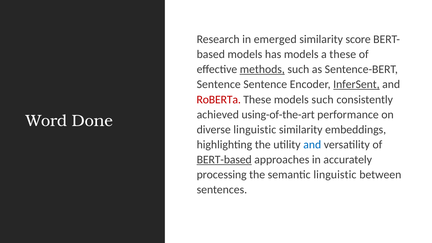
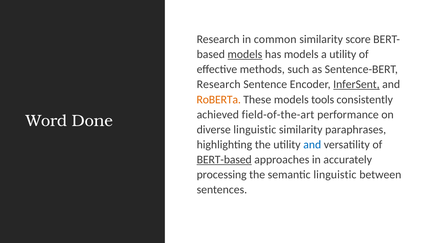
emerged: emerged -> common
models at (245, 54) underline: none -> present
a these: these -> utility
methods underline: present -> none
Sentence at (219, 84): Sentence -> Research
RoBERTa colour: red -> orange
models such: such -> tools
using-of-the-art: using-of-the-art -> field-of-the-art
embeddings: embeddings -> paraphrases
